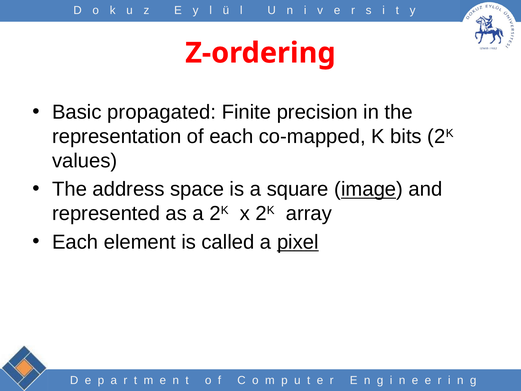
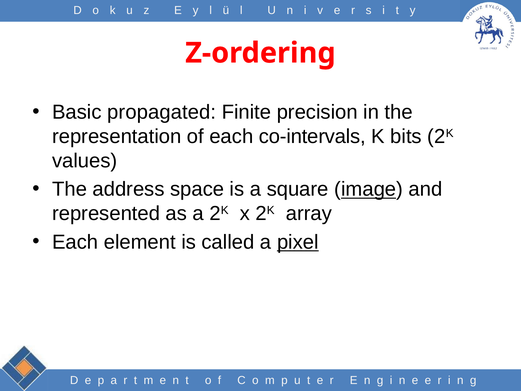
co-mapped: co-mapped -> co-intervals
